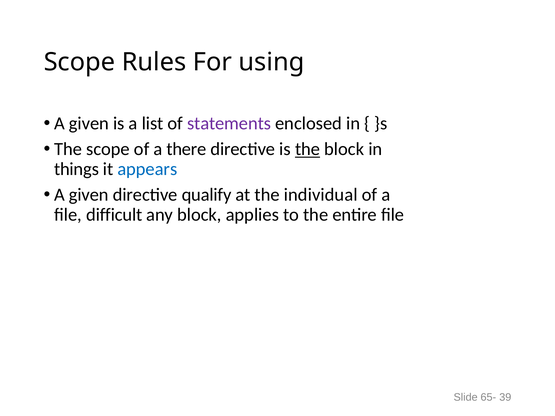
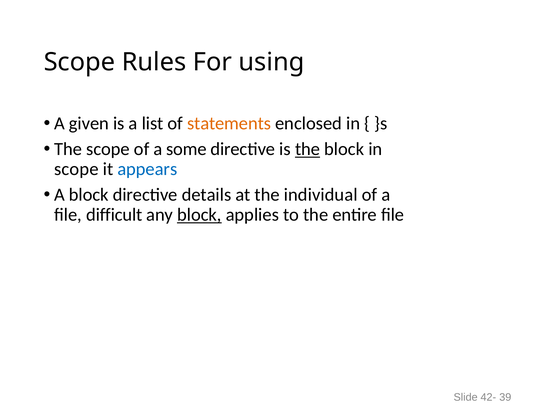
statements colour: purple -> orange
there: there -> some
things at (77, 169): things -> scope
given at (89, 195): given -> block
qualify: qualify -> details
block at (199, 215) underline: none -> present
65-: 65- -> 42-
